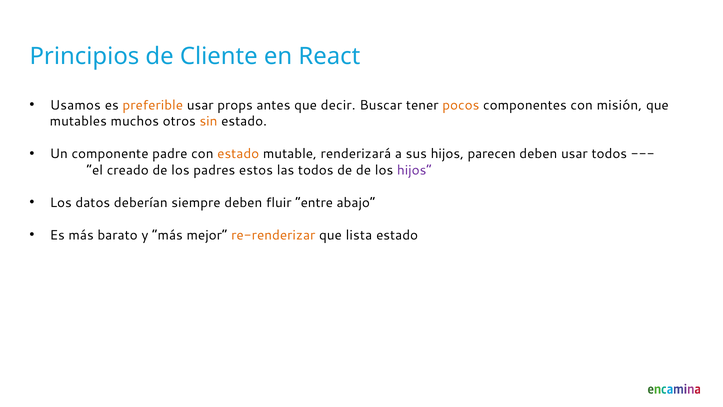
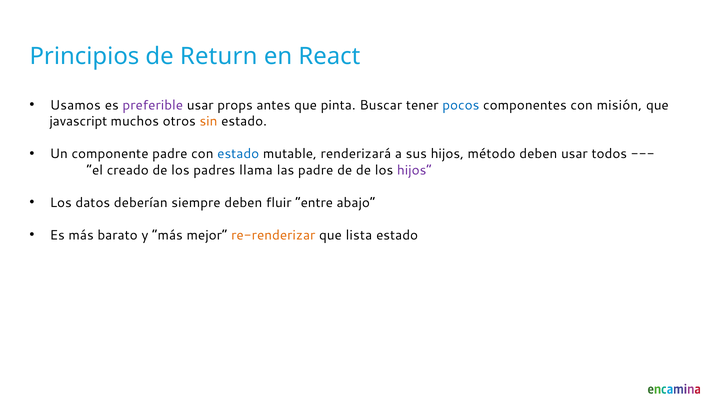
Cliente: Cliente -> Return
preferible colour: orange -> purple
decir: decir -> pinta
pocos colour: orange -> blue
mutables: mutables -> javascript
estado at (238, 154) colour: orange -> blue
parecen: parecen -> método
estos: estos -> llama
las todos: todos -> padre
